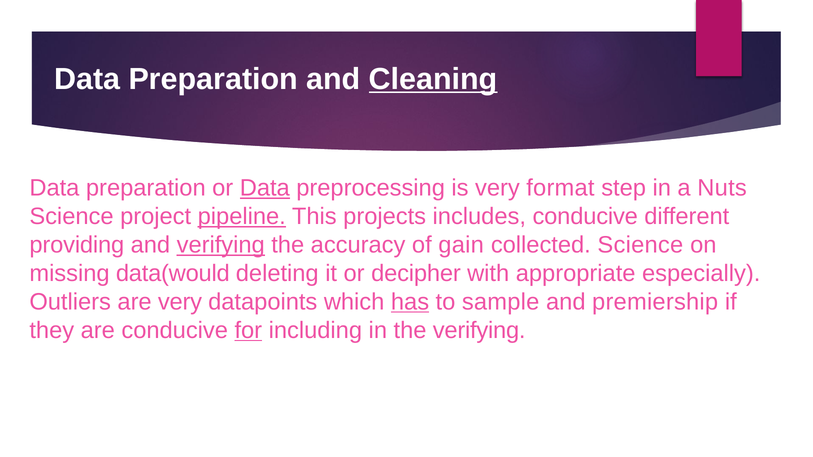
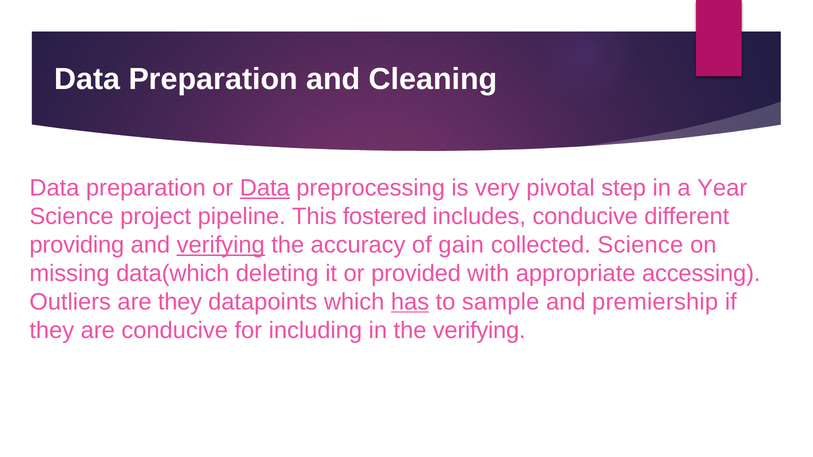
Cleaning underline: present -> none
format: format -> pivotal
Nuts: Nuts -> Year
pipeline underline: present -> none
projects: projects -> fostered
data(would: data(would -> data(which
decipher: decipher -> provided
especially: especially -> accessing
are very: very -> they
for underline: present -> none
